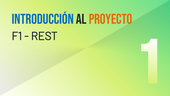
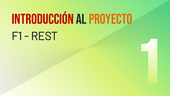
INTRODUCCIÓN colour: blue -> red
